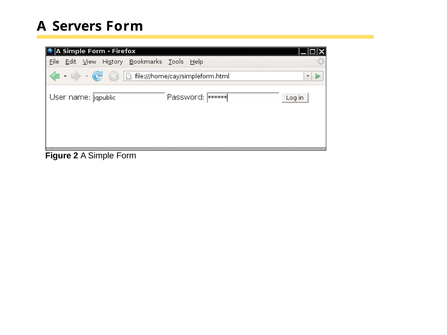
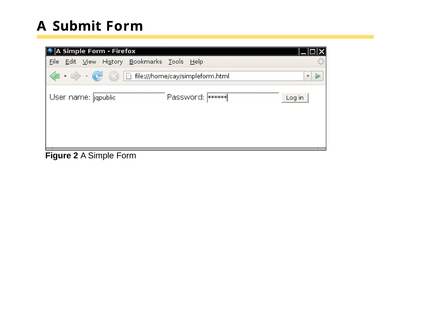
Servers: Servers -> Submit
